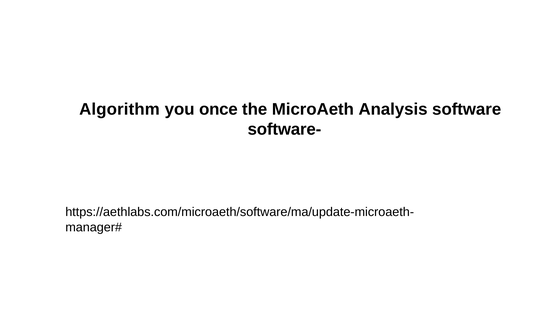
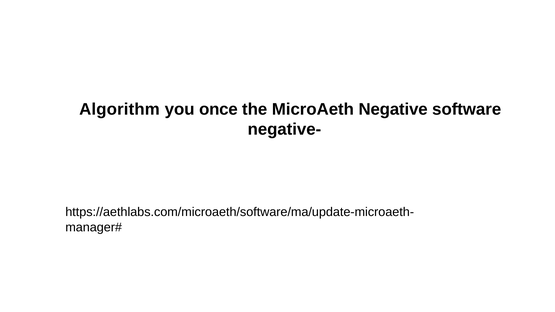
Analysis: Analysis -> Negative
software-: software- -> negative-
